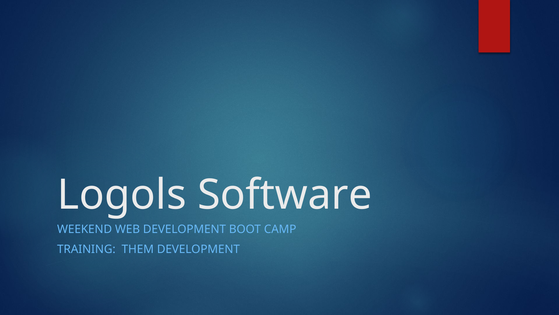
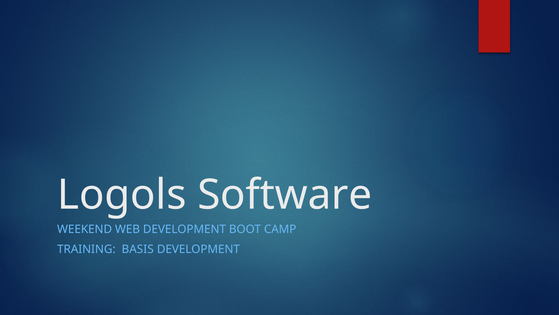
THEM: THEM -> BASIS
